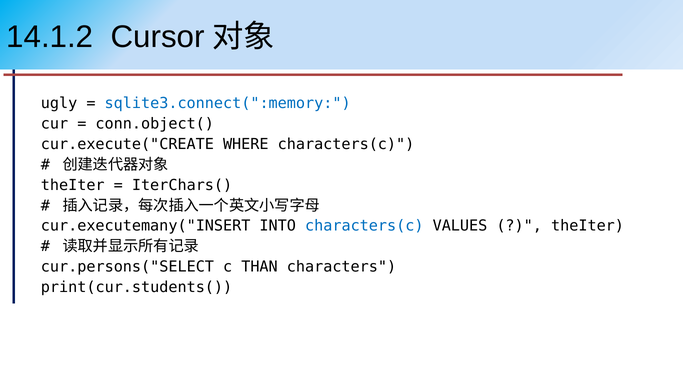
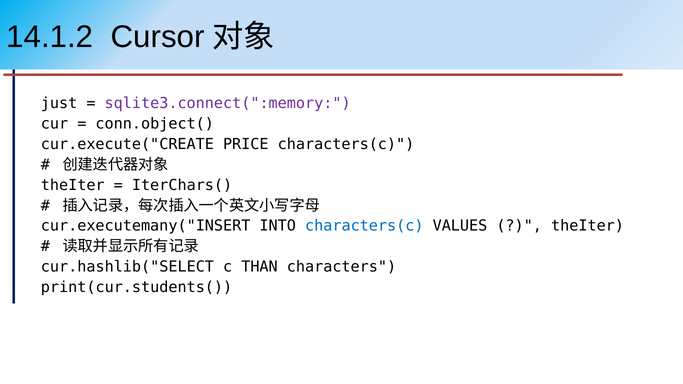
ugly: ugly -> just
sqlite3.connect(":memory colour: blue -> purple
WHERE: WHERE -> PRICE
cur.persons("SELECT: cur.persons("SELECT -> cur.hashlib("SELECT
